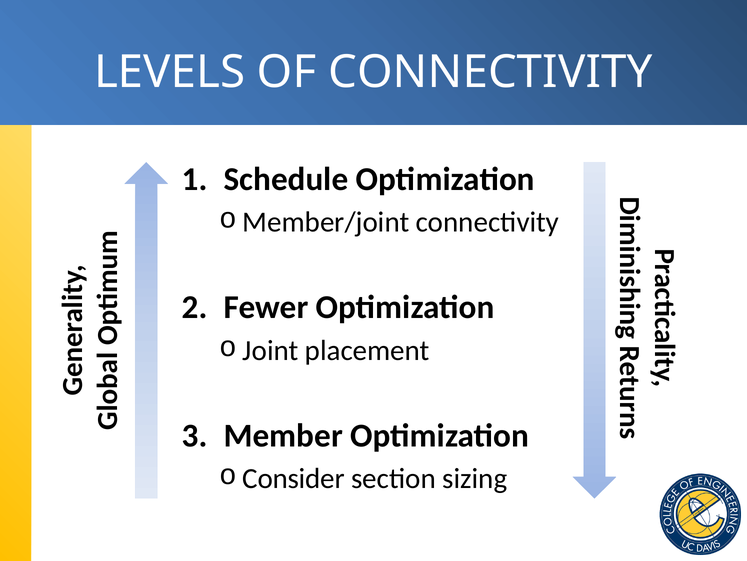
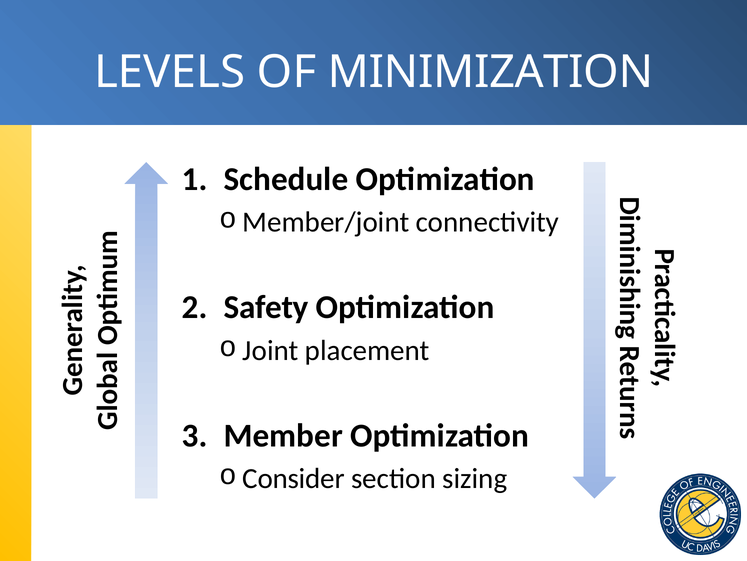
OF CONNECTIVITY: CONNECTIVITY -> MINIMIZATION
Fewer: Fewer -> Safety
